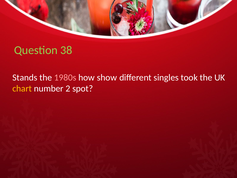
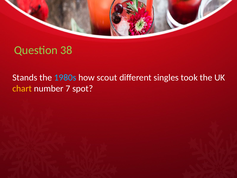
1980s colour: pink -> light blue
show: show -> scout
2: 2 -> 7
